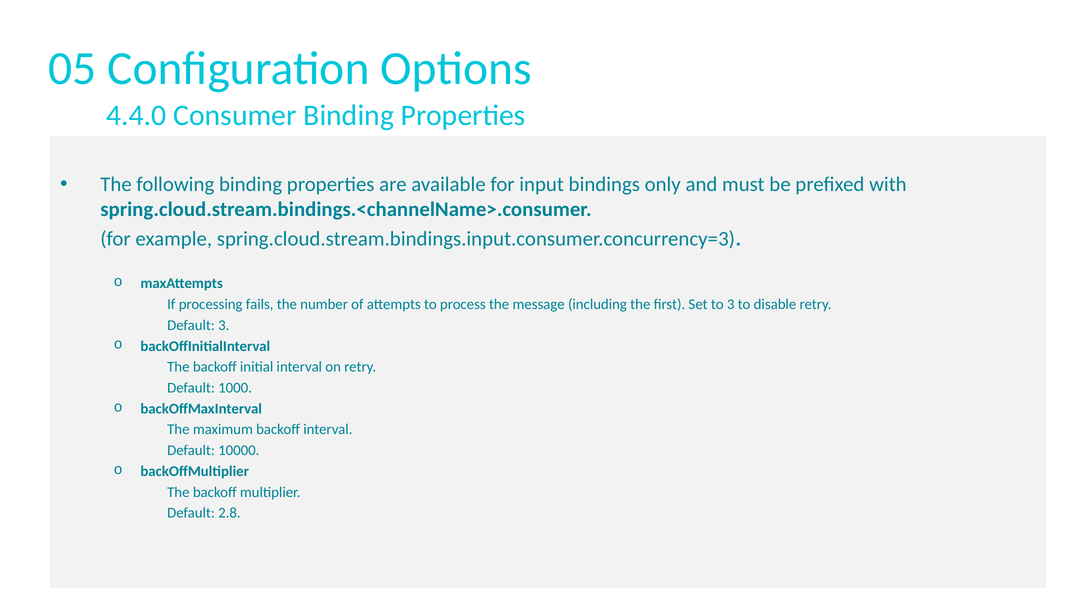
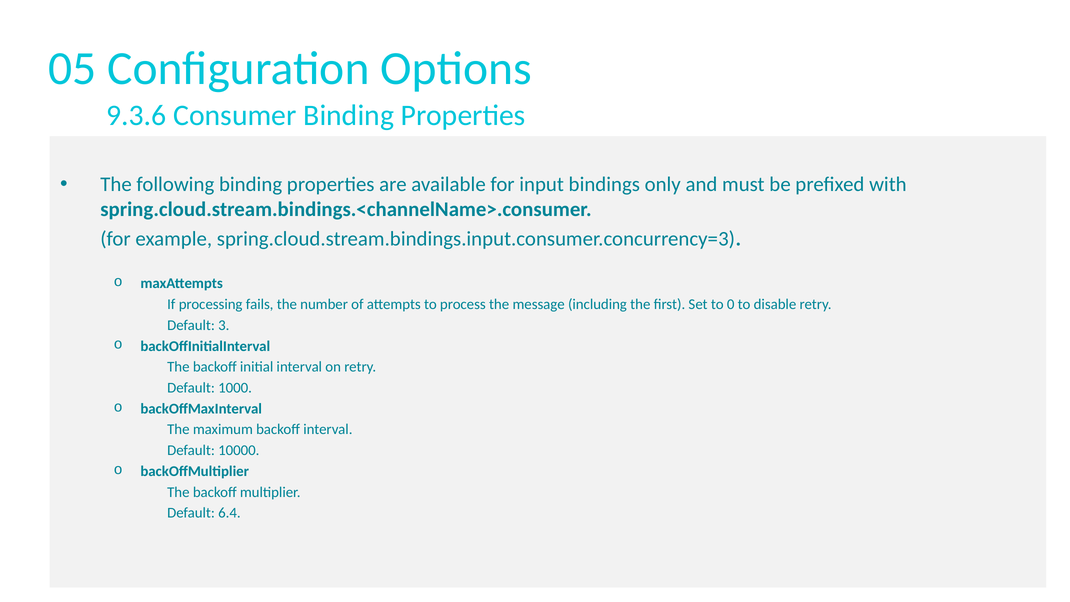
4.4.0: 4.4.0 -> 9.3.6
to 3: 3 -> 0
2.8: 2.8 -> 6.4
